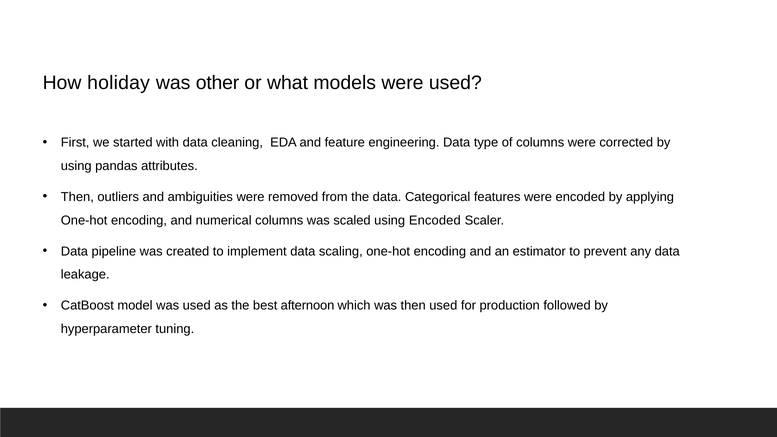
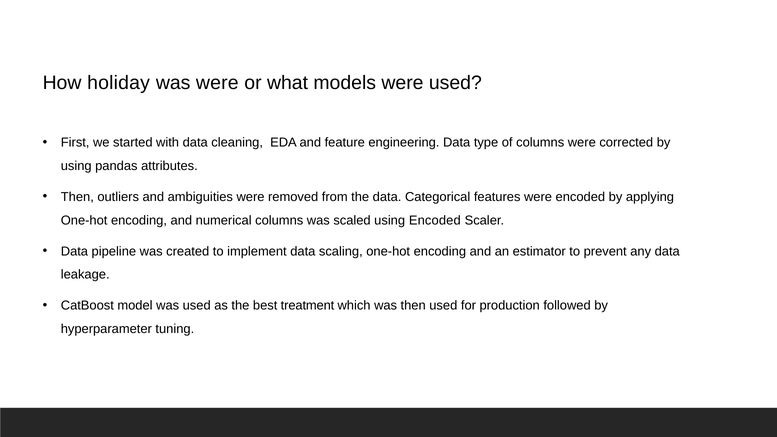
was other: other -> were
afternoon: afternoon -> treatment
